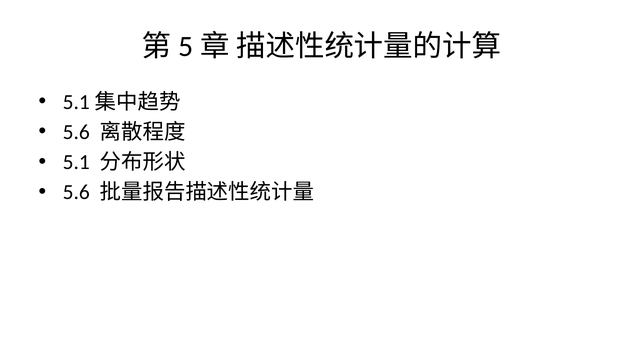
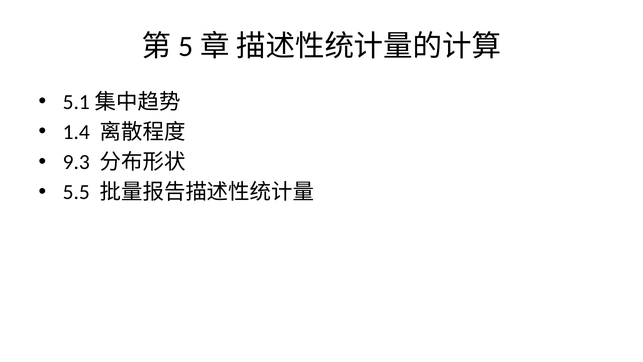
5.6 at (76, 132): 5.6 -> 1.4
5.1: 5.1 -> 9.3
5.6 at (76, 192): 5.6 -> 5.5
